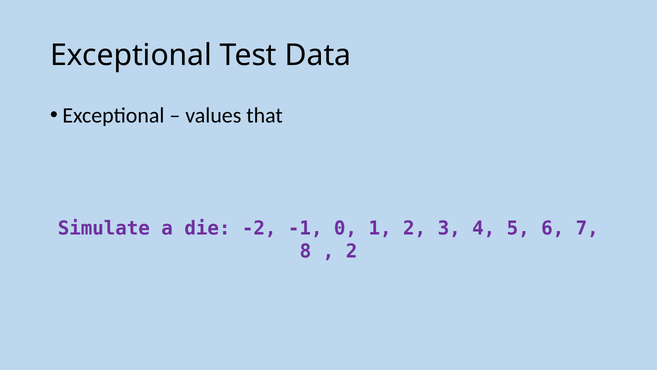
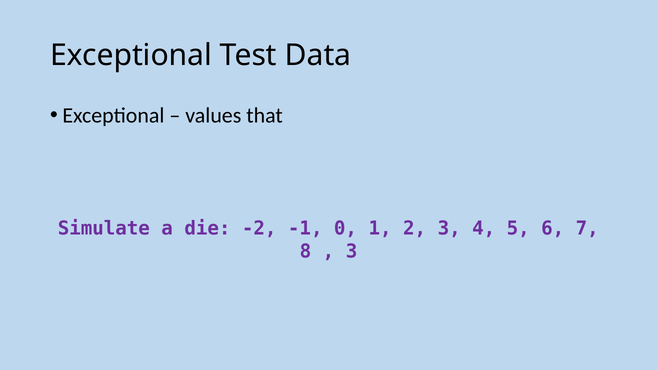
2 at (352, 251): 2 -> 3
